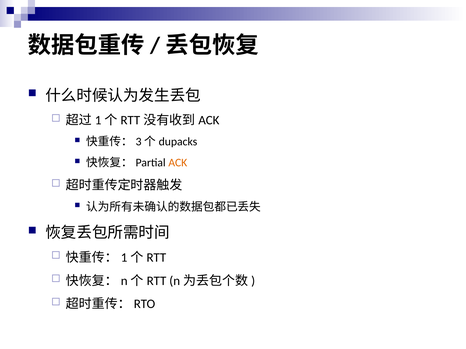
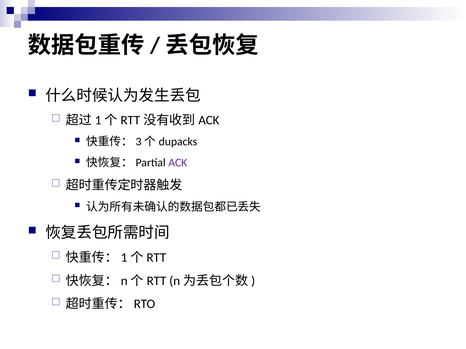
ACK colour: orange -> purple
